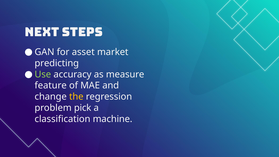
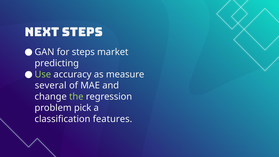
for asset: asset -> steps
feature: feature -> several
the colour: yellow -> light green
machine: machine -> features
